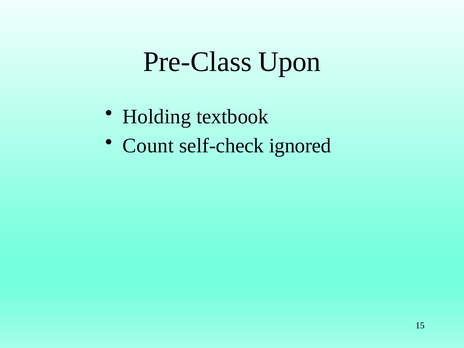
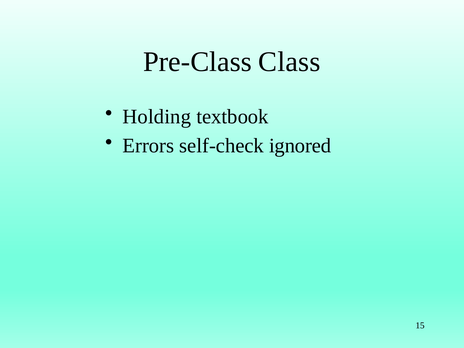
Upon: Upon -> Class
Count: Count -> Errors
